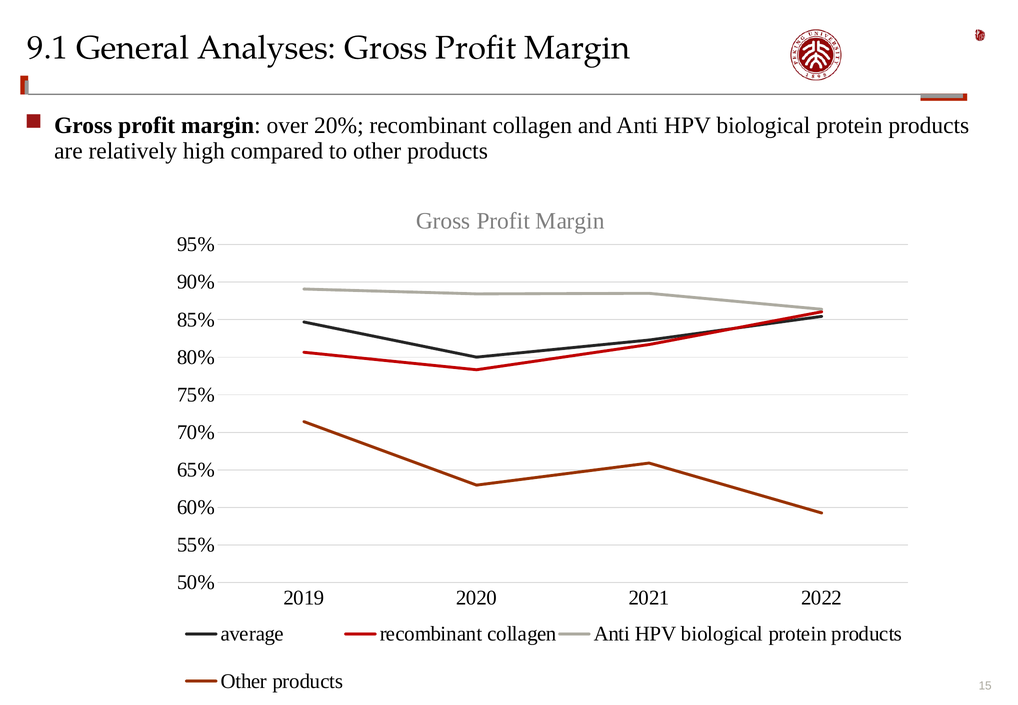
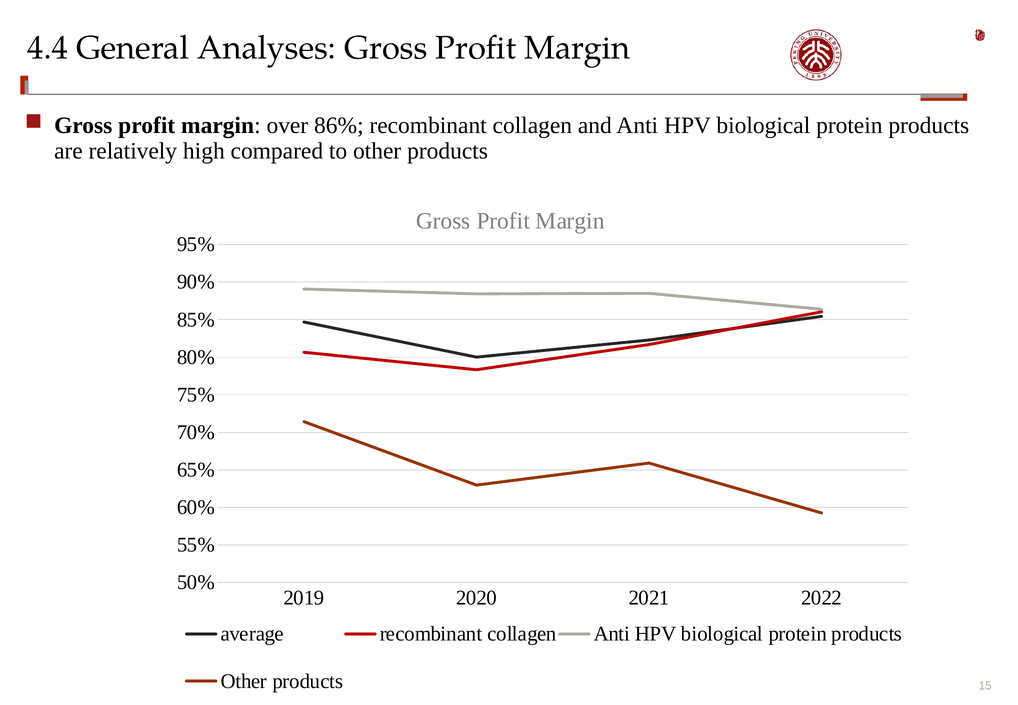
9.1: 9.1 -> 4.4
20%: 20% -> 86%
